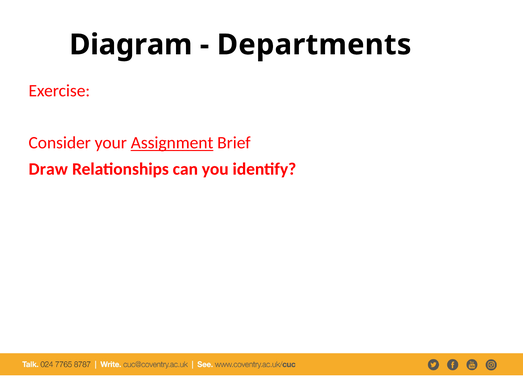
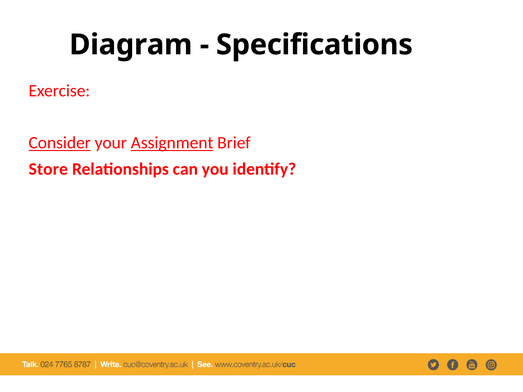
Departments: Departments -> Specifications
Consider underline: none -> present
Draw: Draw -> Store
